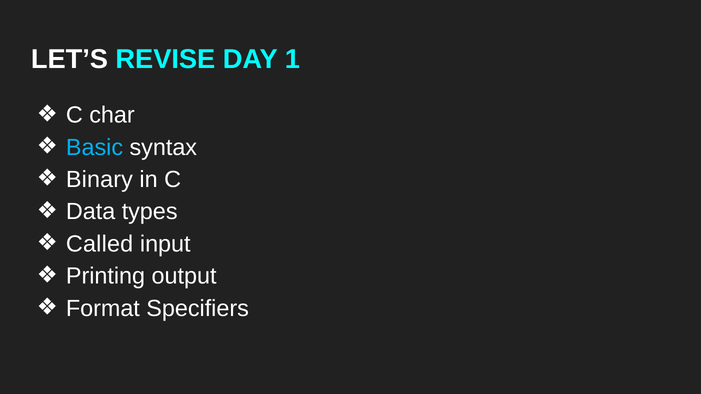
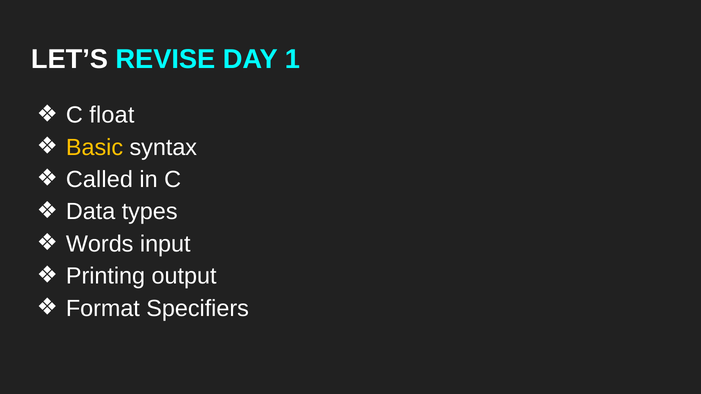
char: char -> float
Basic colour: light blue -> yellow
Binary: Binary -> Called
Called: Called -> Words
